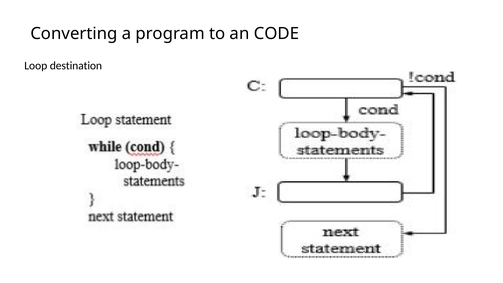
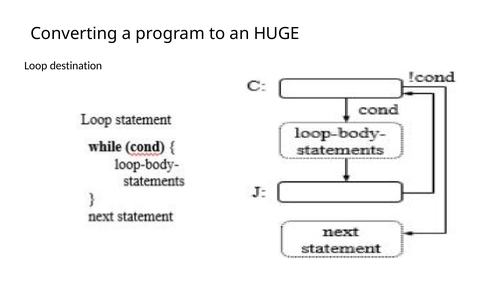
CODE: CODE -> HUGE
